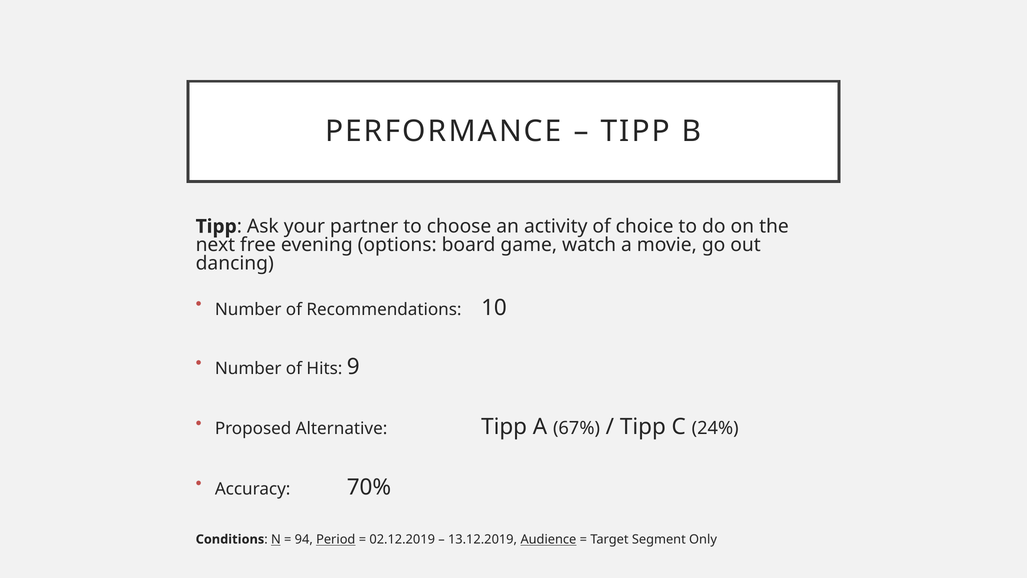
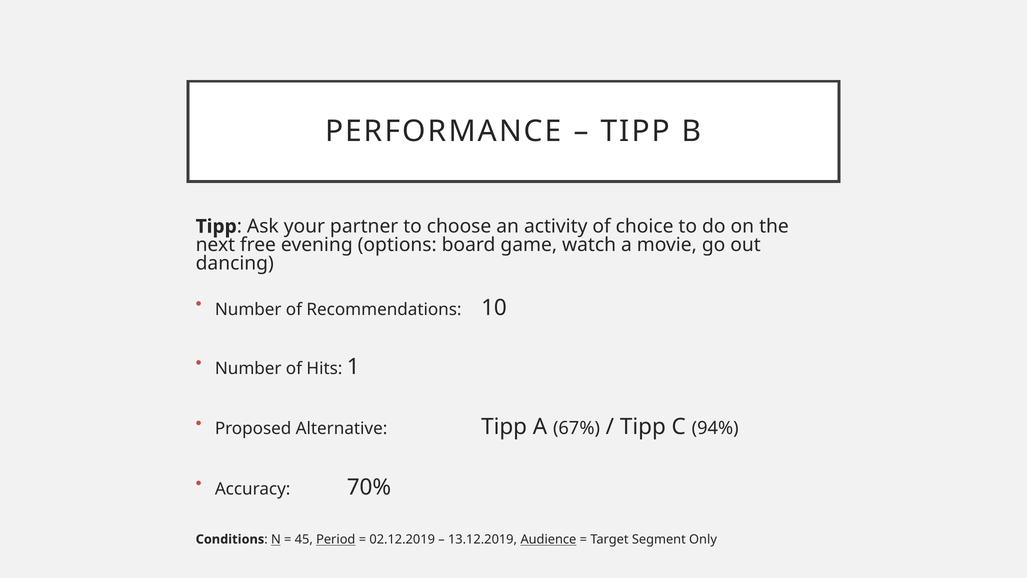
9: 9 -> 1
24%: 24% -> 94%
94: 94 -> 45
